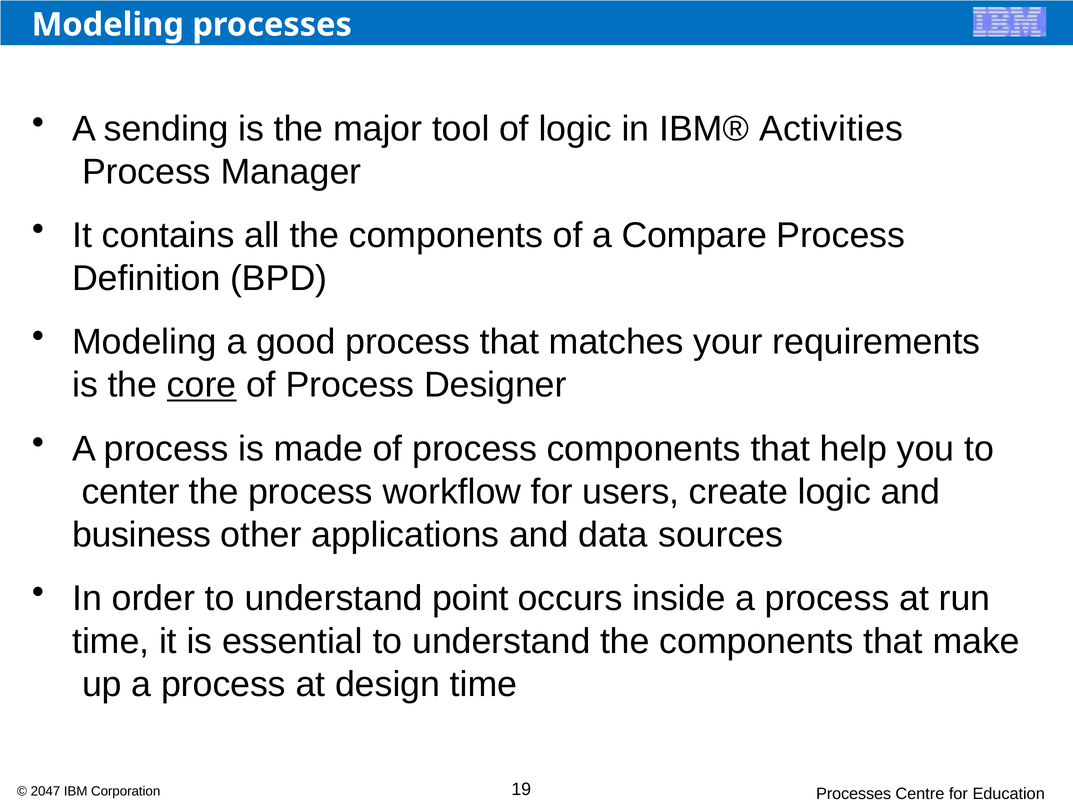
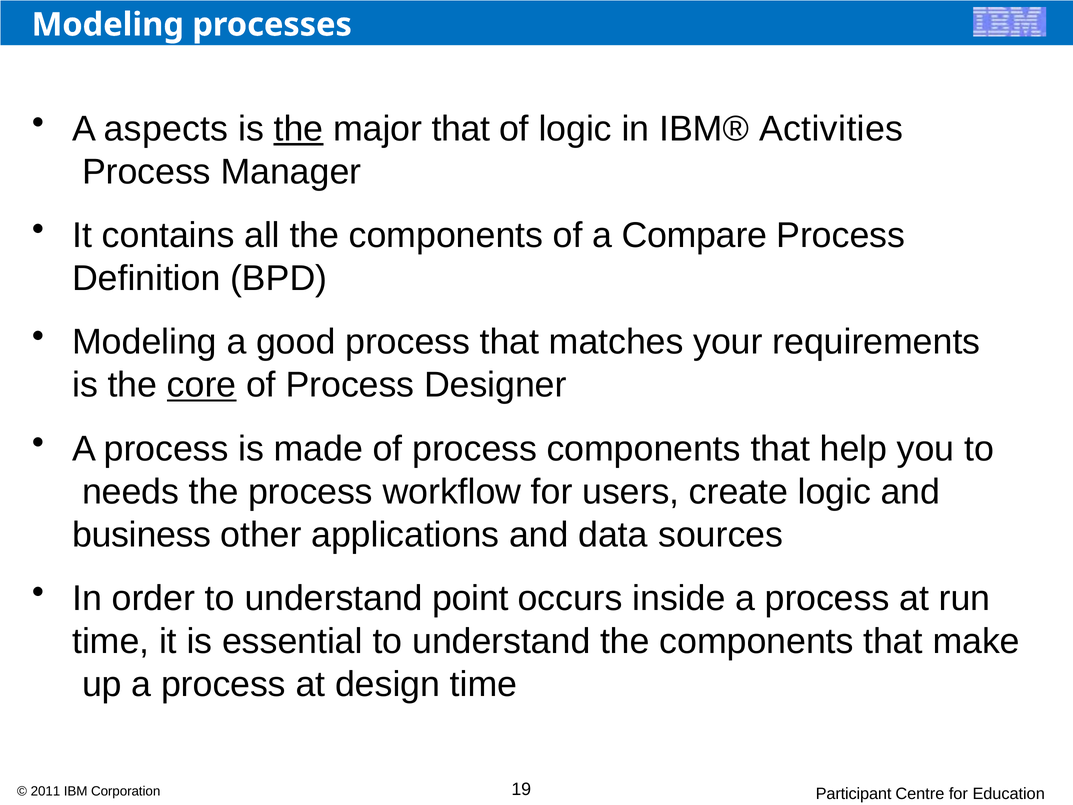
sending: sending -> aspects
the at (299, 129) underline: none -> present
major tool: tool -> that
center: center -> needs
2047: 2047 -> 2011
Corporation Processes: Processes -> Participant
